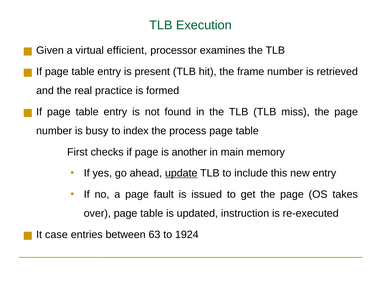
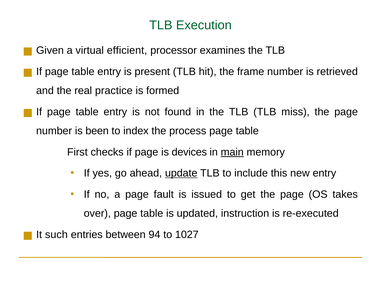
busy: busy -> been
another: another -> devices
main underline: none -> present
case: case -> such
63: 63 -> 94
1924: 1924 -> 1027
